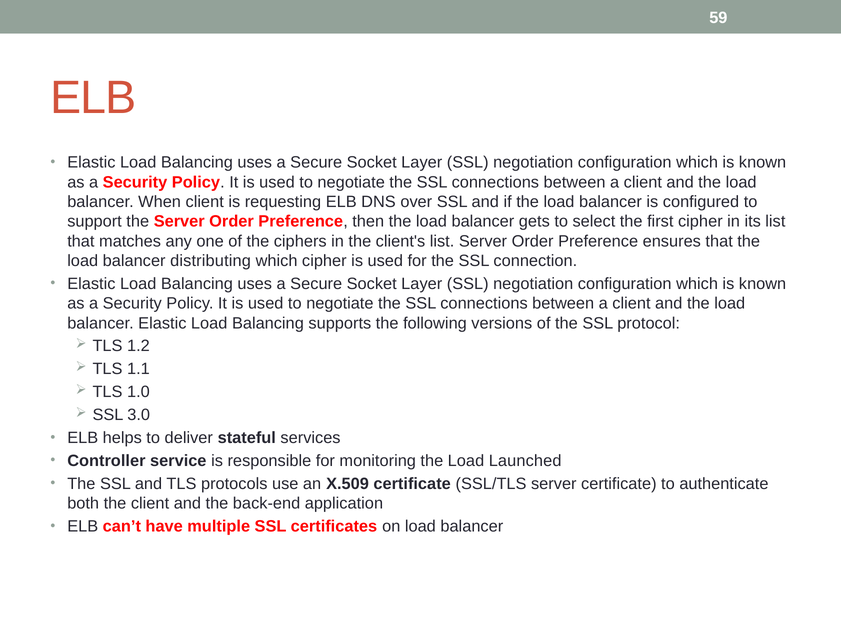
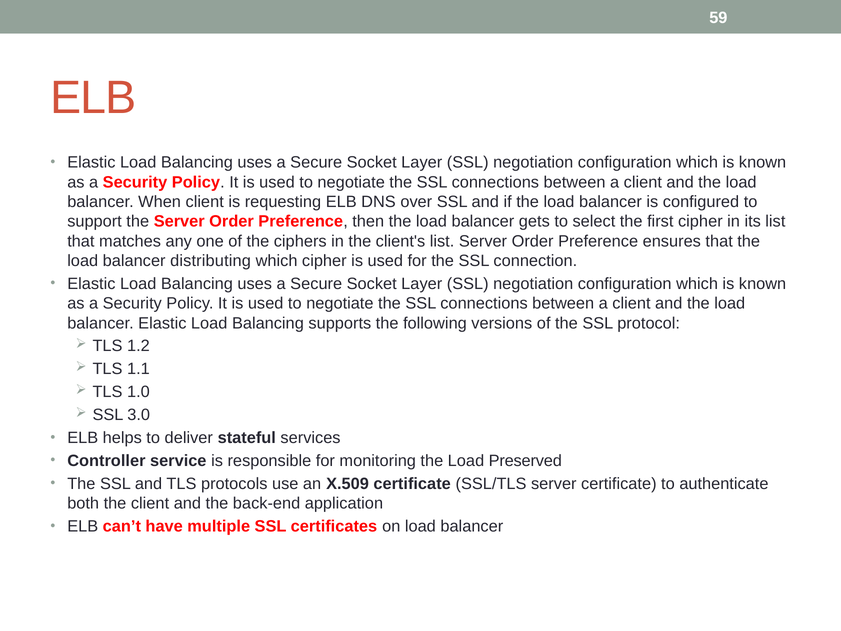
Launched: Launched -> Preserved
